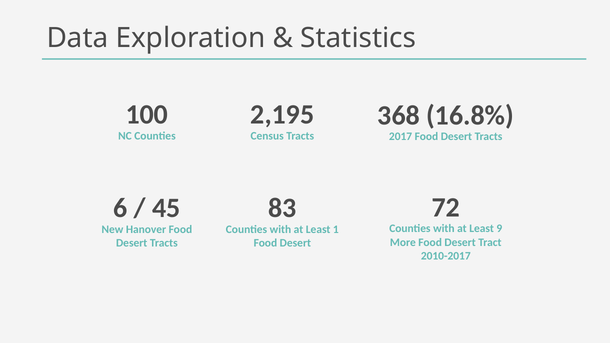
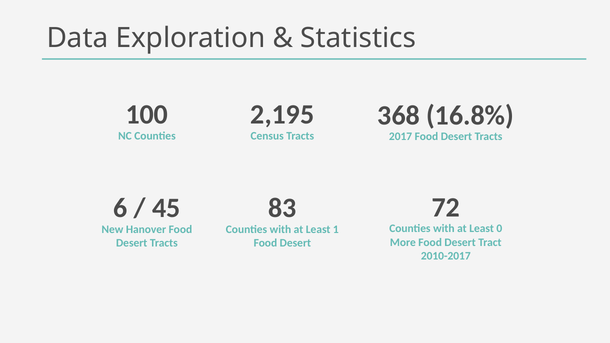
9: 9 -> 0
